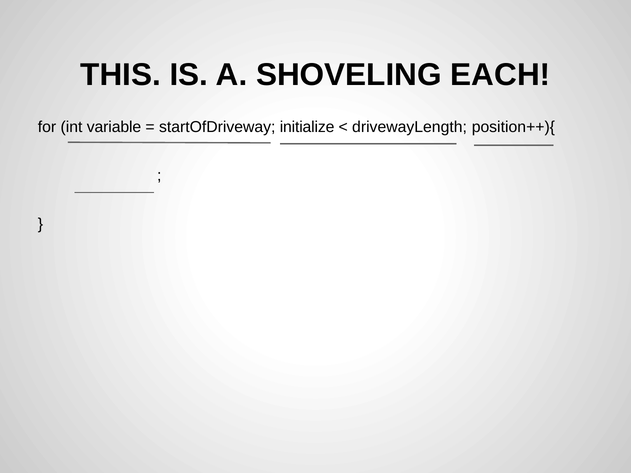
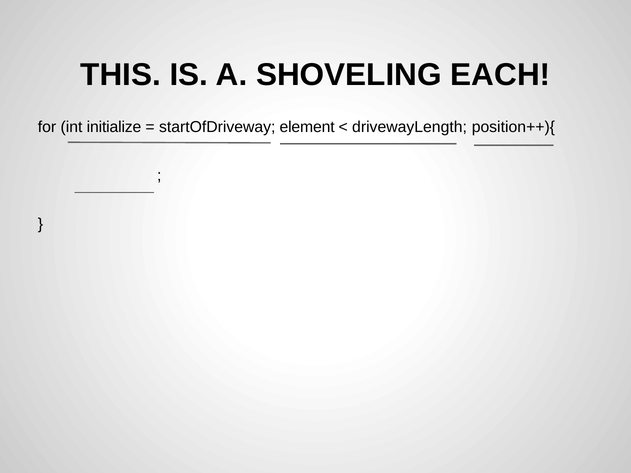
variable: variable -> initialize
initialize: initialize -> element
